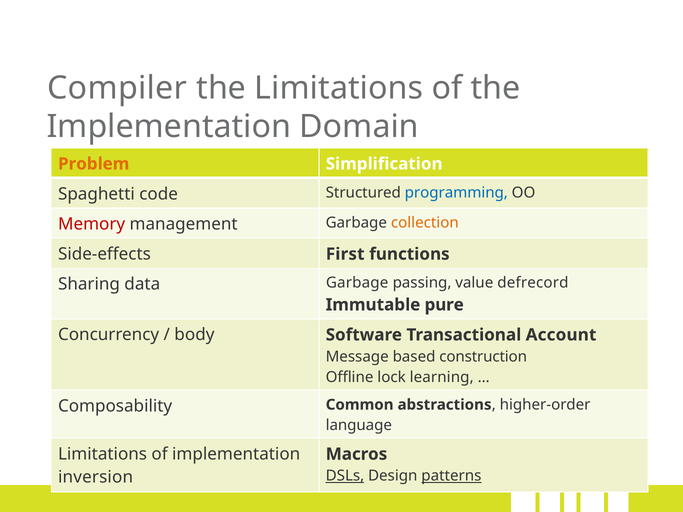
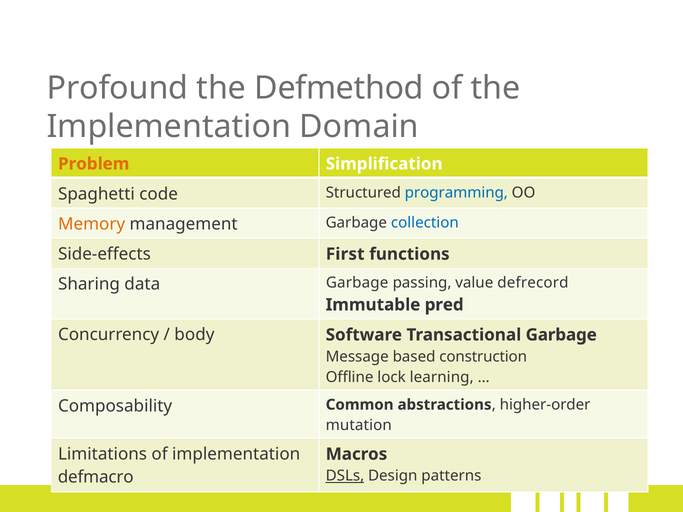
Compiler: Compiler -> Profound
the Limitations: Limitations -> Defmethod
Memory colour: red -> orange
collection colour: orange -> blue
pure: pure -> pred
Transactional Account: Account -> Garbage
language: language -> mutation
patterns underline: present -> none
inversion: inversion -> defmacro
